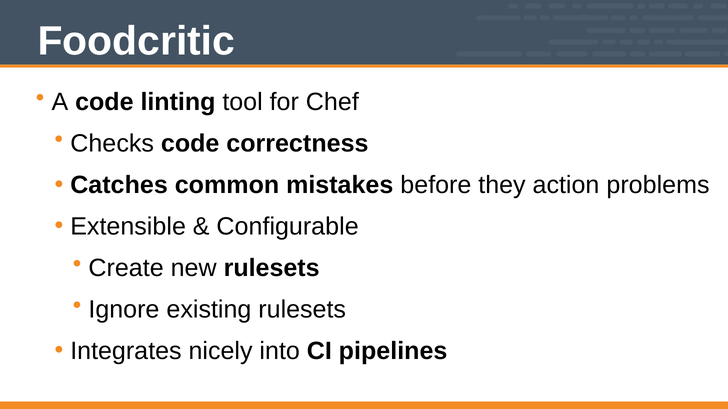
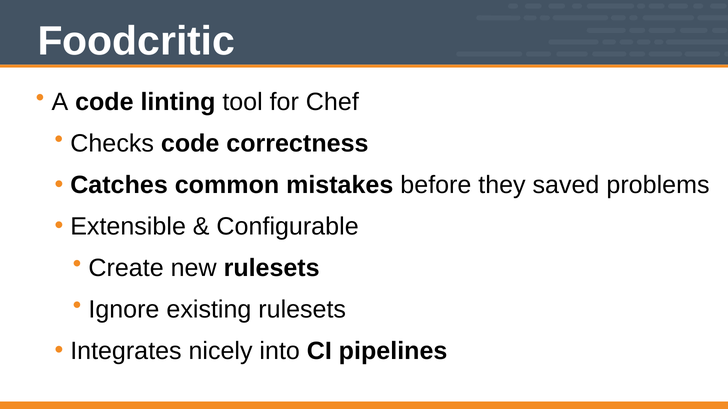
action: action -> saved
